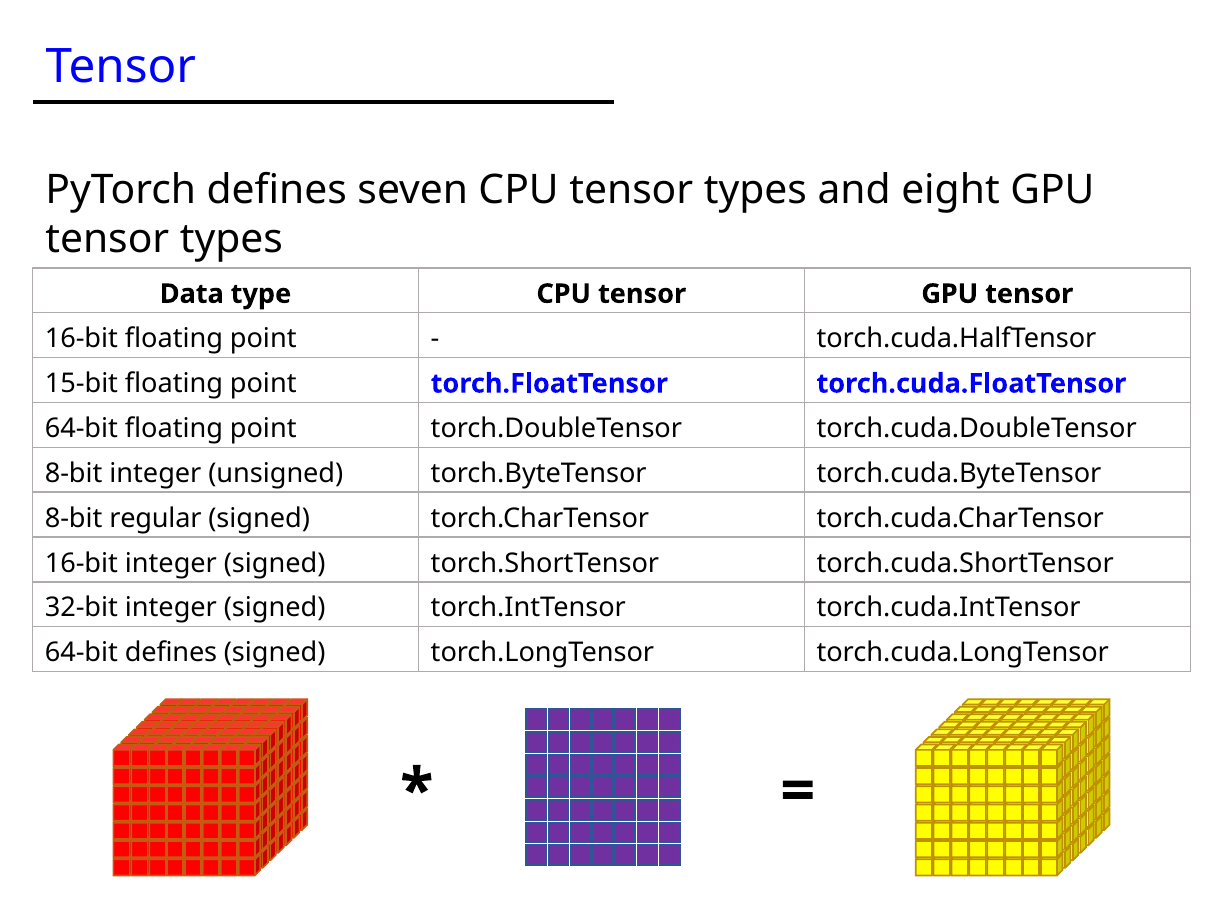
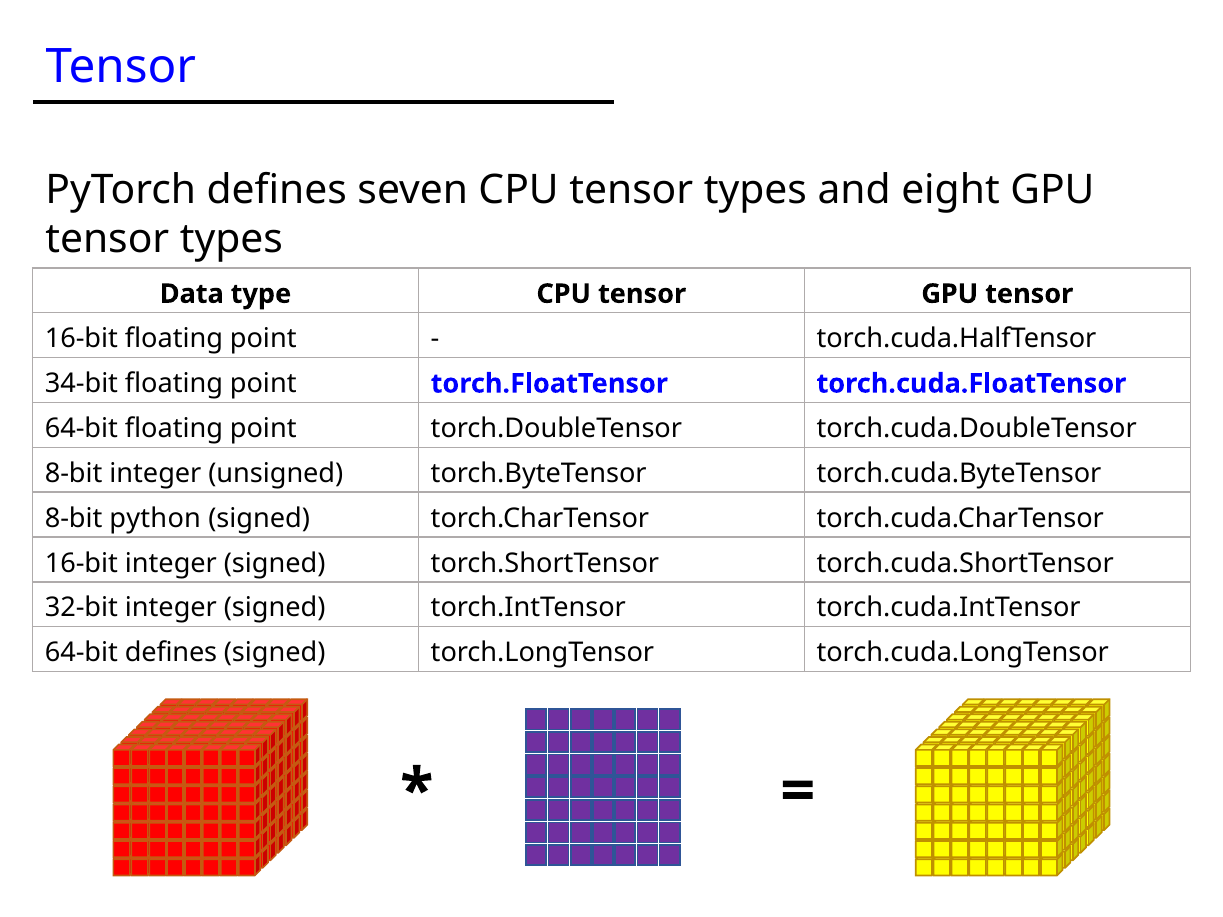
15-bit: 15-bit -> 34-bit
regular: regular -> python
